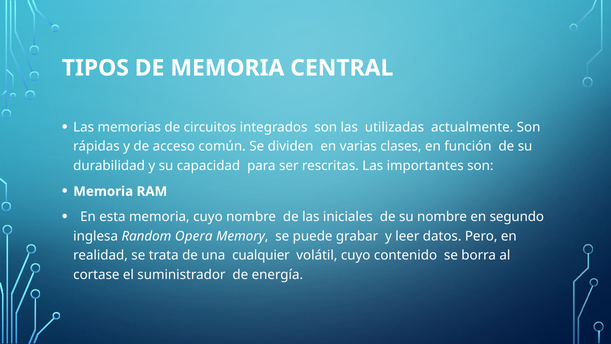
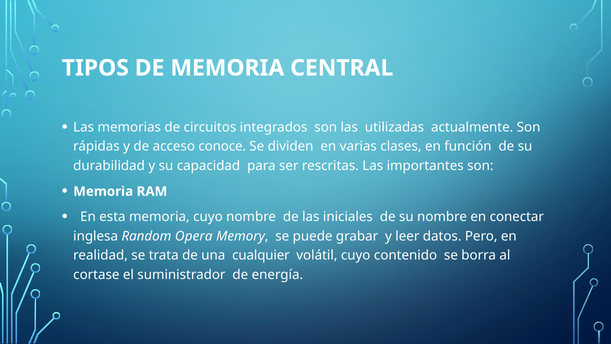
común: común -> conoce
segundo: segundo -> conectar
